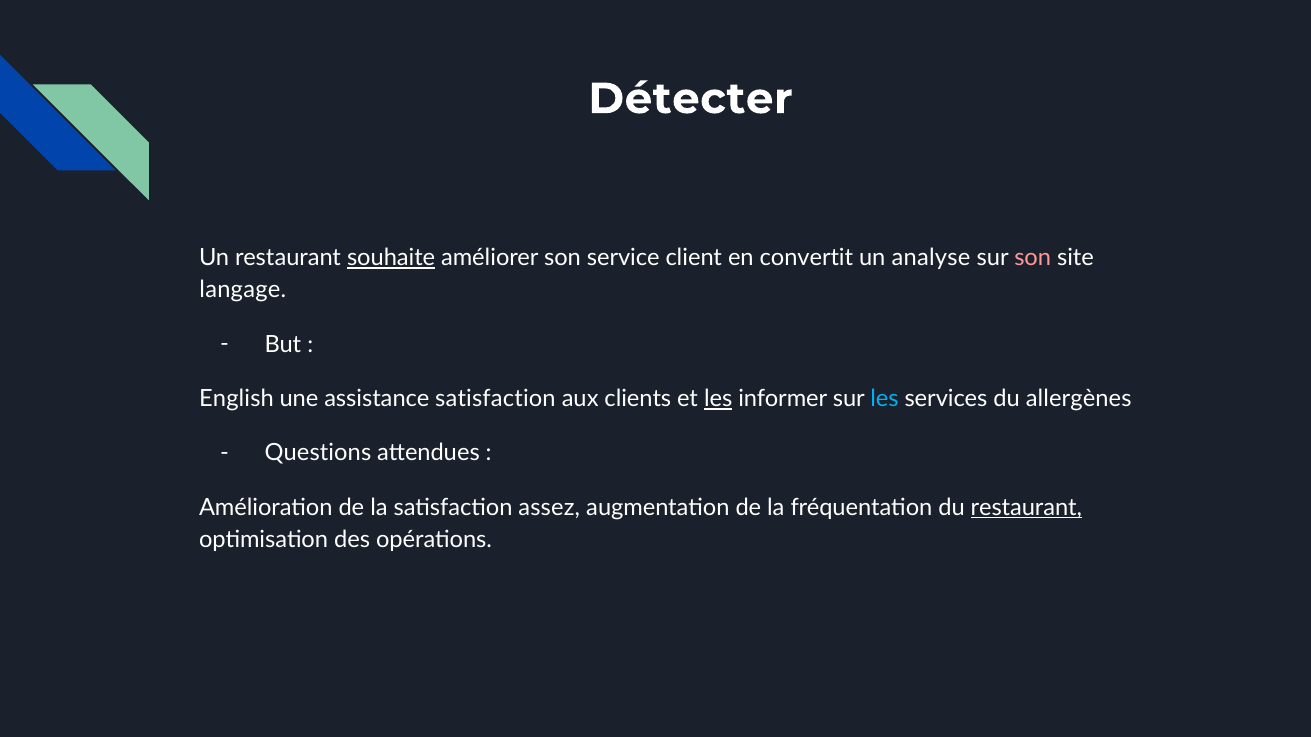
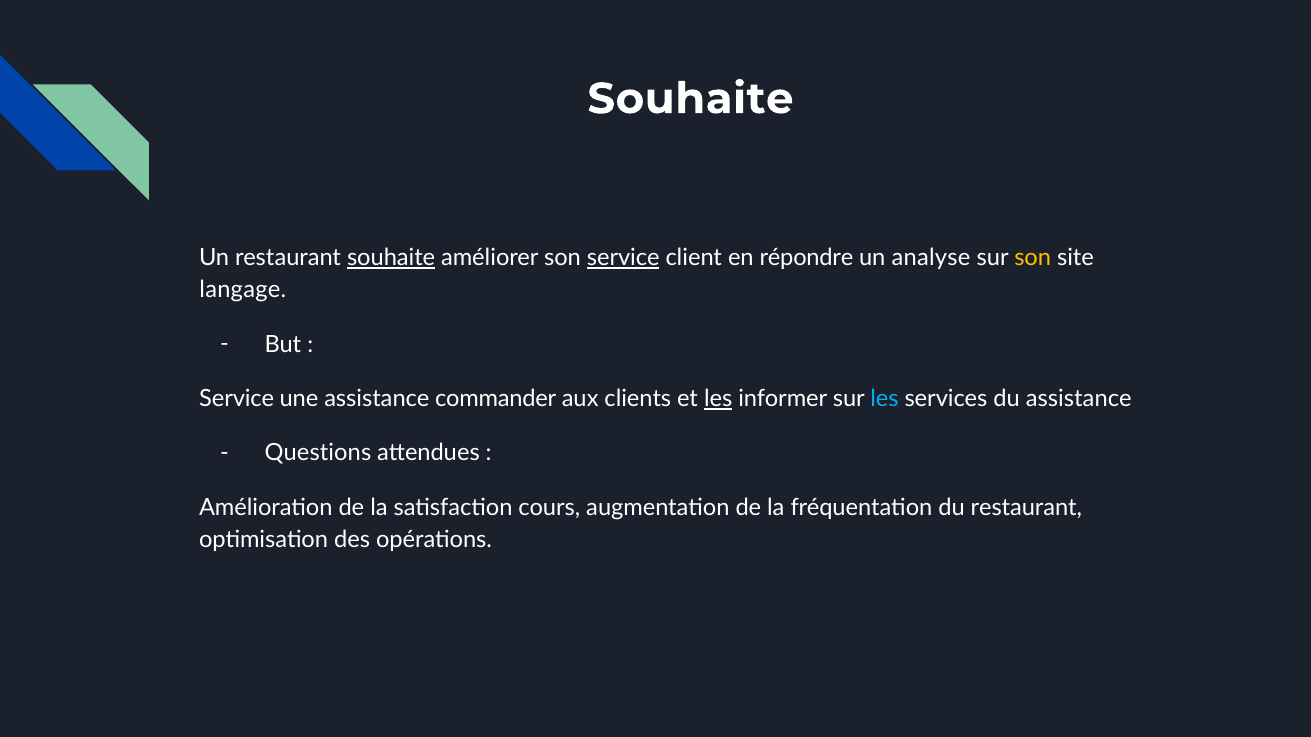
Détecter at (690, 99): Détecter -> Souhaite
service at (623, 258) underline: none -> present
convertit: convertit -> répondre
son at (1033, 258) colour: pink -> yellow
English at (237, 399): English -> Service
assistance satisfaction: satisfaction -> commander
du allergènes: allergènes -> assistance
assez: assez -> cours
restaurant at (1026, 508) underline: present -> none
